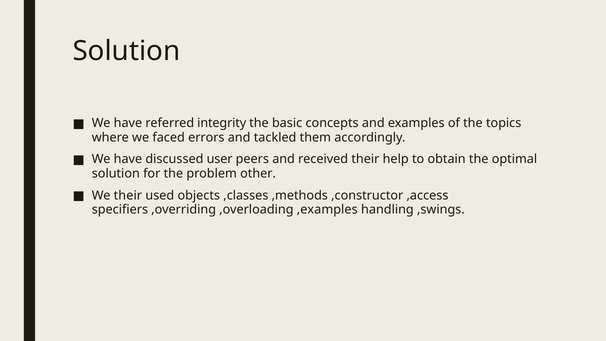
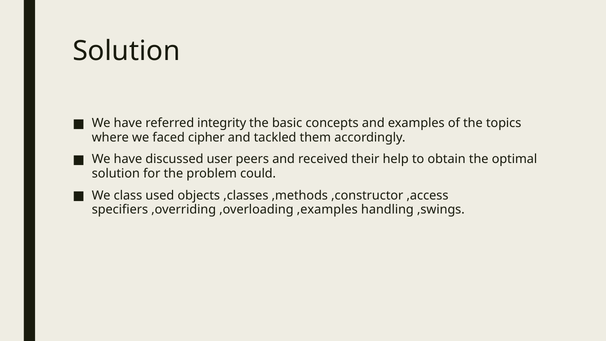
errors: errors -> cipher
other: other -> could
We their: their -> class
